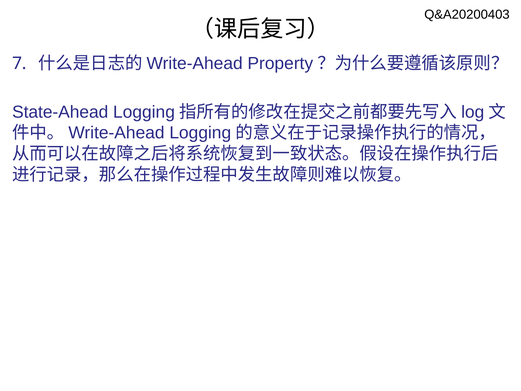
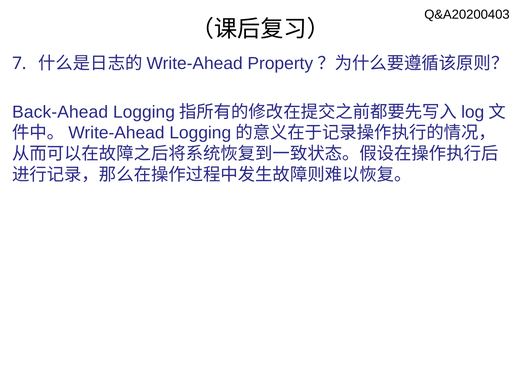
State-Ahead: State-Ahead -> Back-Ahead
